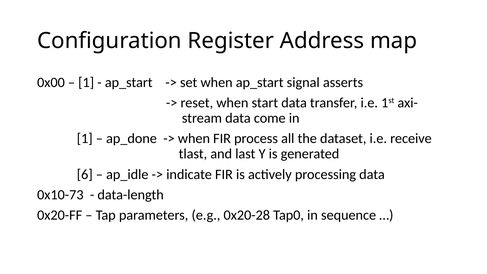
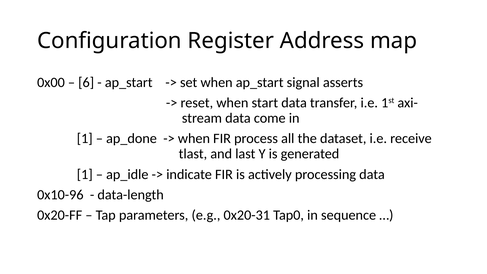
1 at (86, 82): 1 -> 6
6 at (85, 174): 6 -> 1
0x10-73: 0x10-73 -> 0x10-96
0x20-28: 0x20-28 -> 0x20-31
